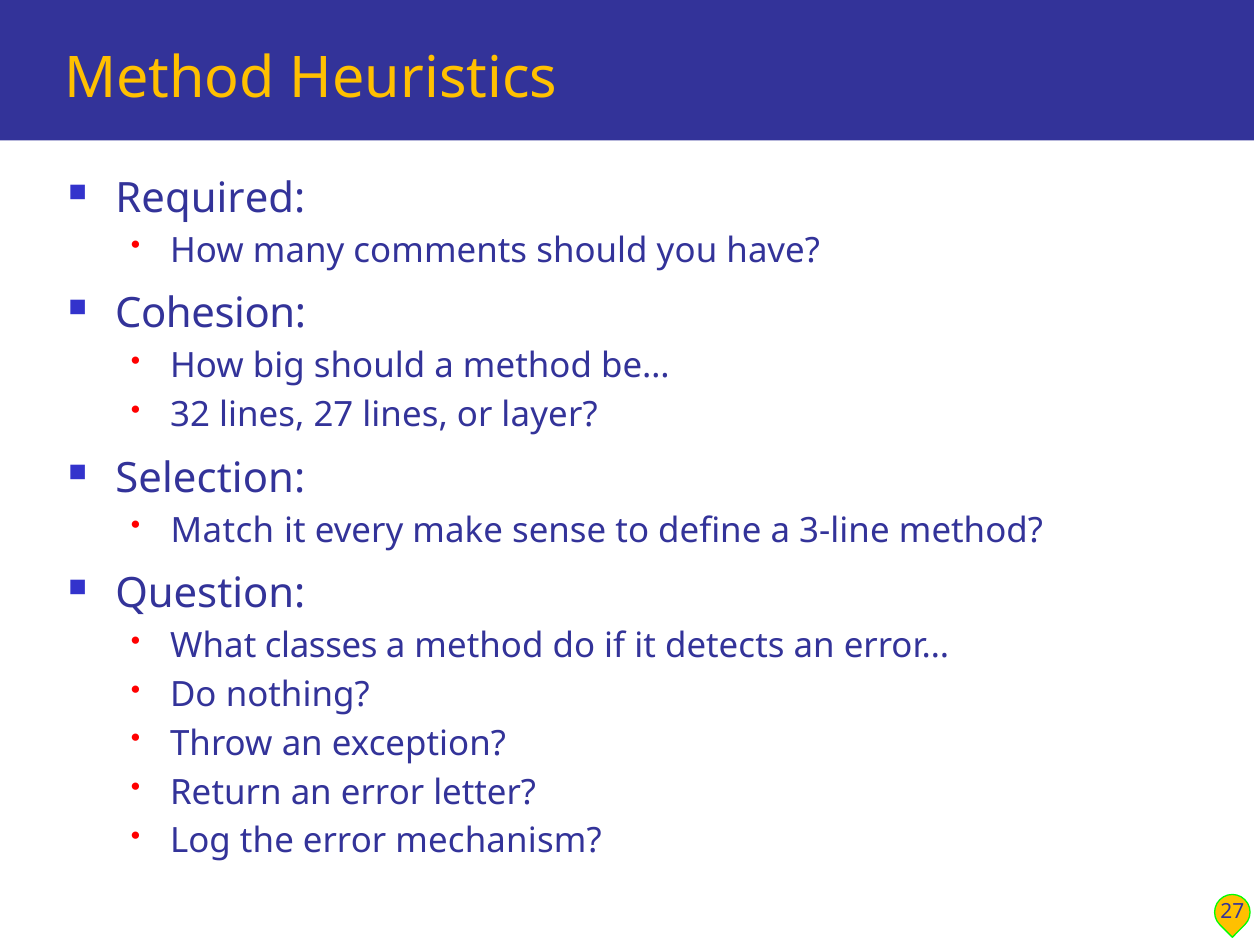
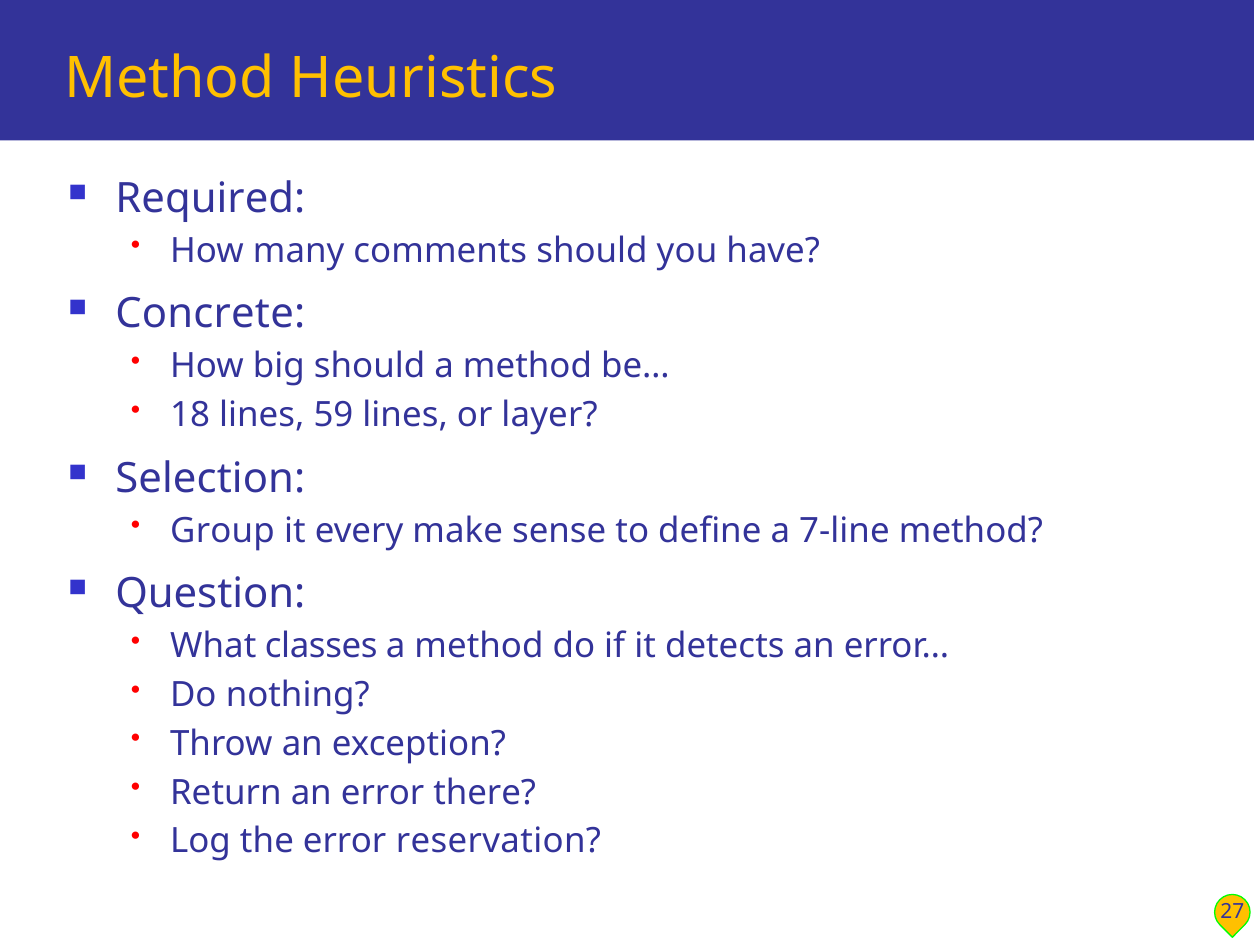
Cohesion: Cohesion -> Concrete
32: 32 -> 18
lines 27: 27 -> 59
Match: Match -> Group
3-line: 3-line -> 7-line
letter: letter -> there
mechanism: mechanism -> reservation
